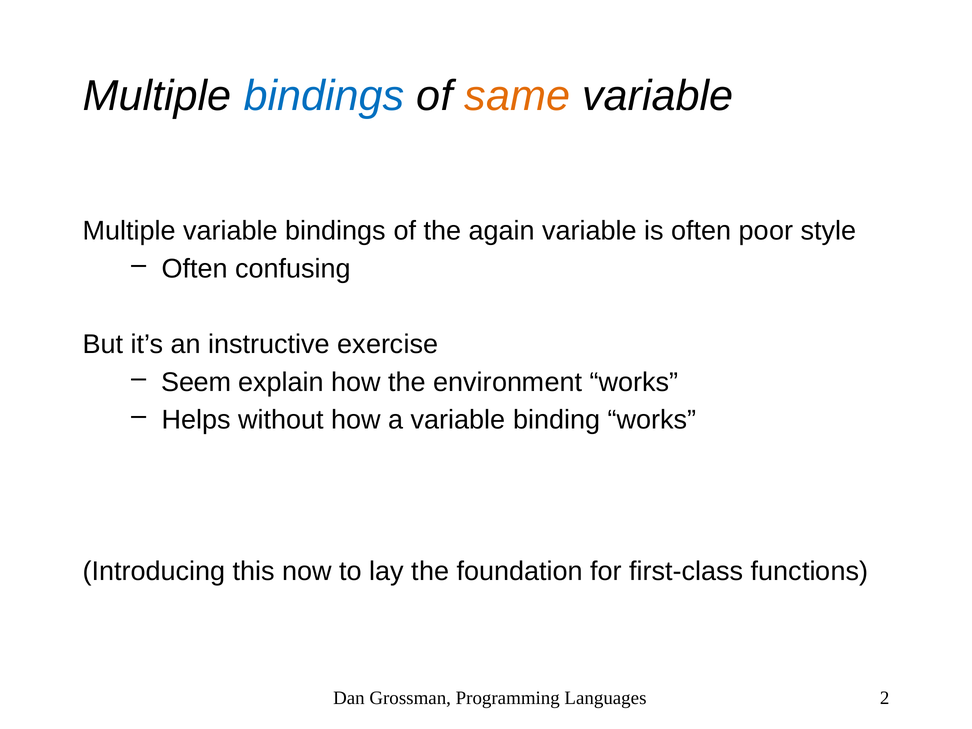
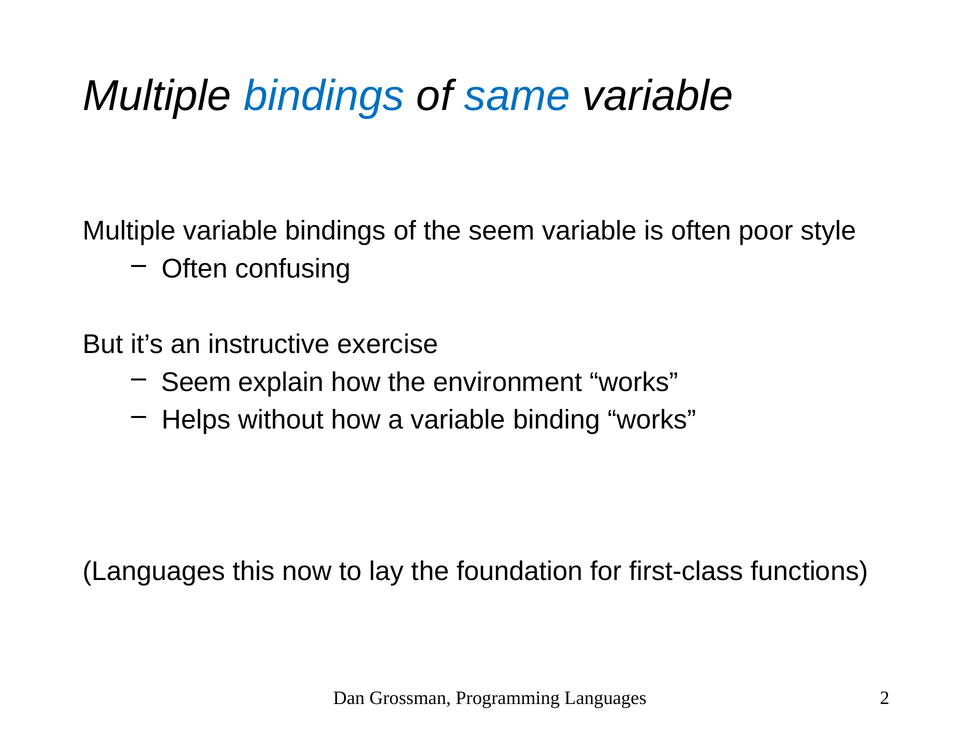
same colour: orange -> blue
the again: again -> seem
Introducing at (154, 571): Introducing -> Languages
